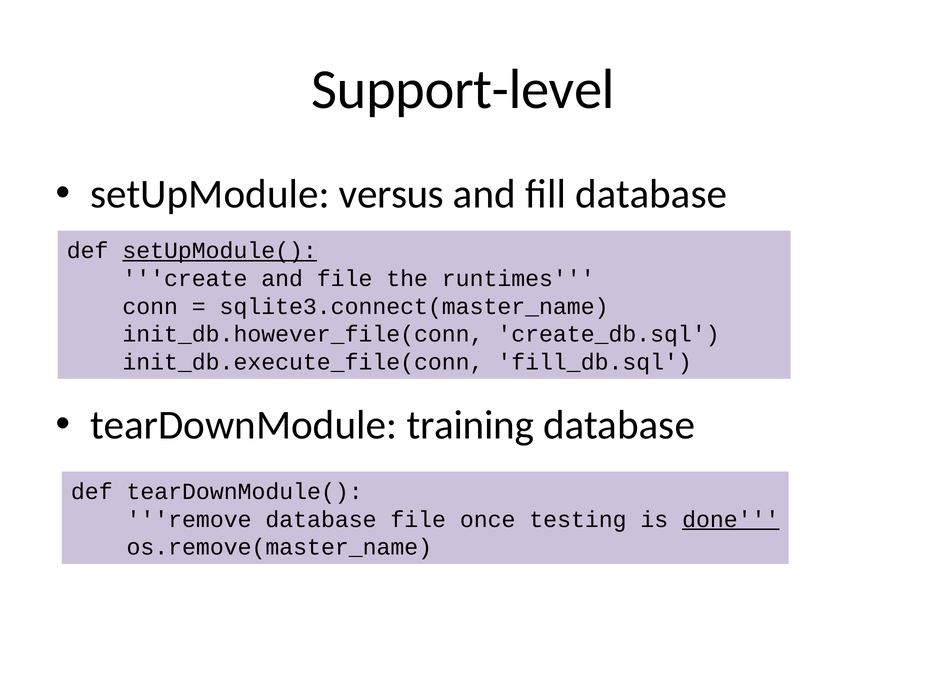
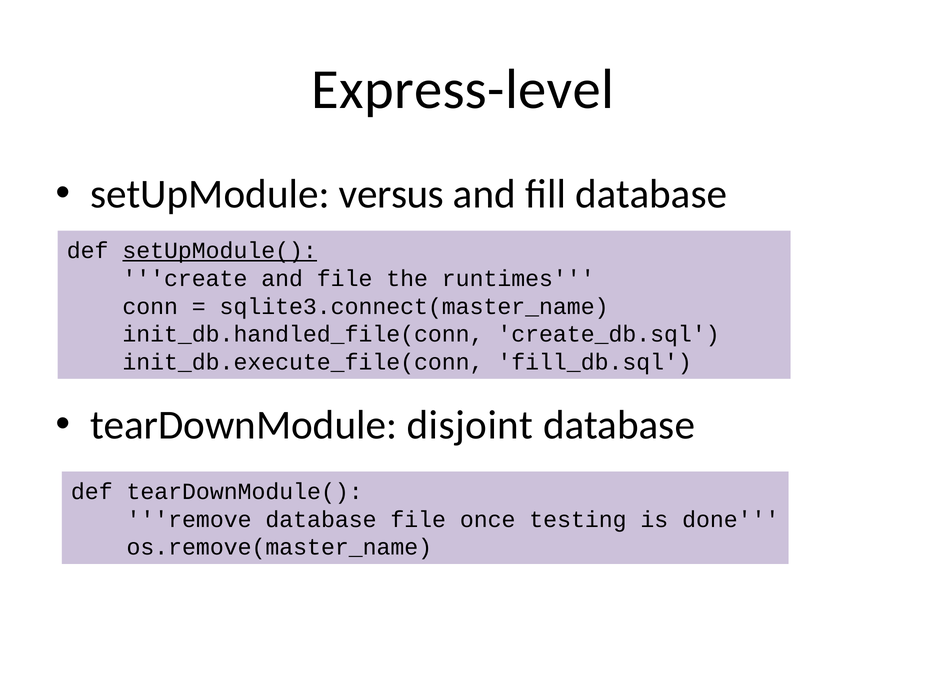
Support-level: Support-level -> Express-level
init_db.however_file(conn: init_db.however_file(conn -> init_db.handled_file(conn
training: training -> disjoint
done underline: present -> none
